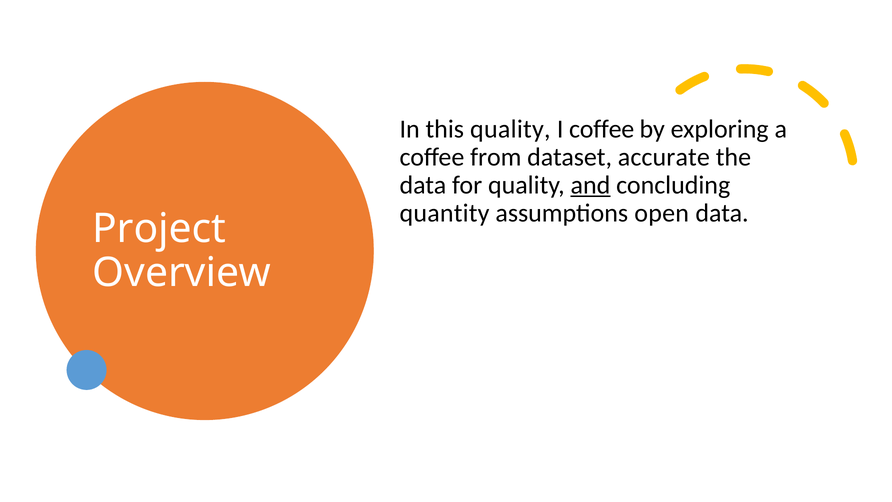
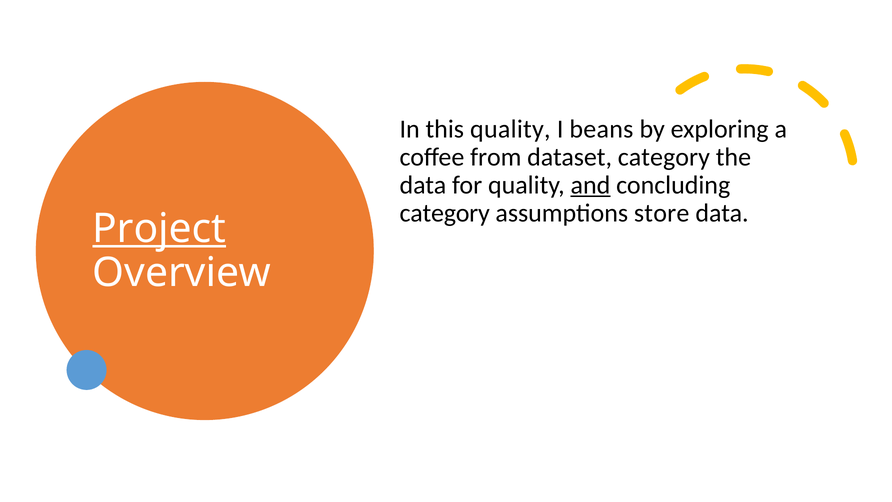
I coffee: coffee -> beans
dataset accurate: accurate -> category
quantity at (445, 213): quantity -> category
open: open -> store
Project underline: none -> present
